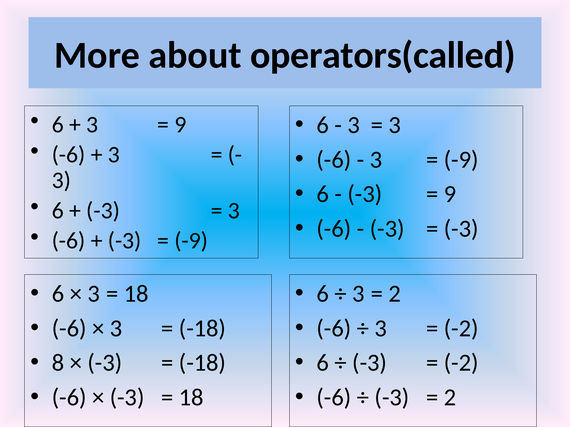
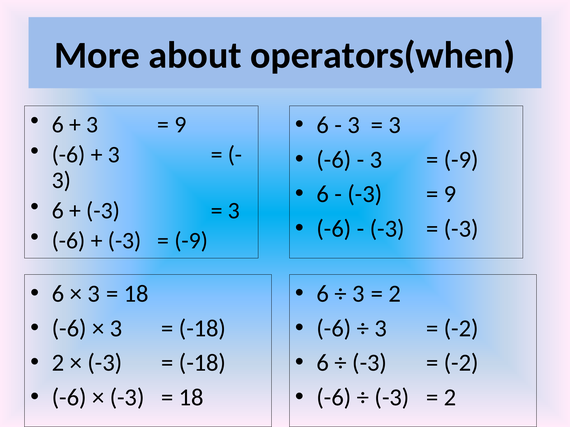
operators(called: operators(called -> operators(when
8 at (58, 363): 8 -> 2
